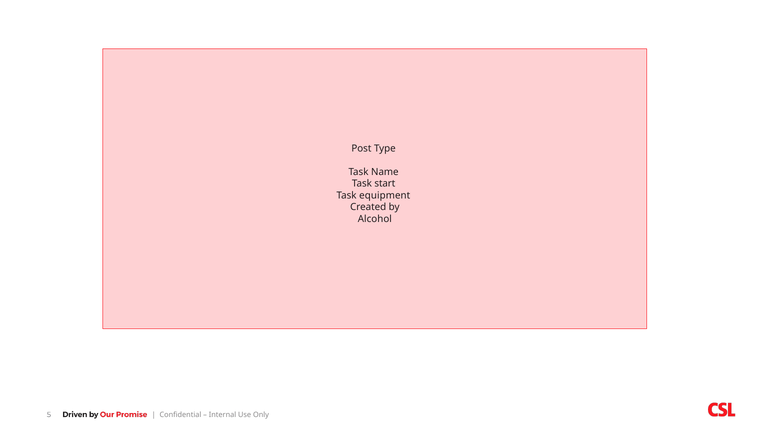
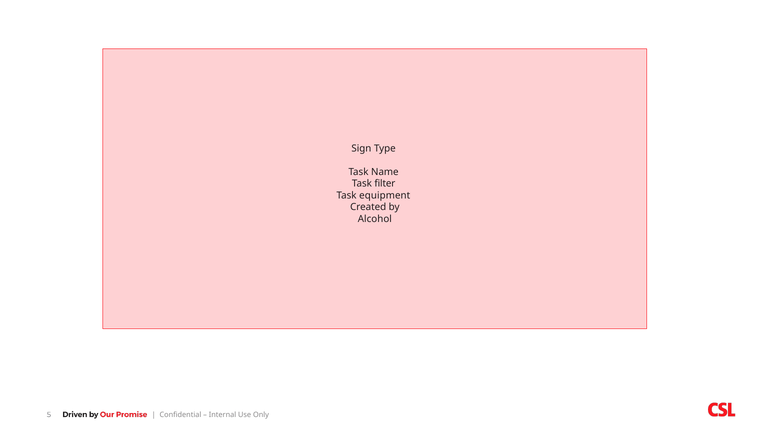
Post: Post -> Sign
start: start -> filter
